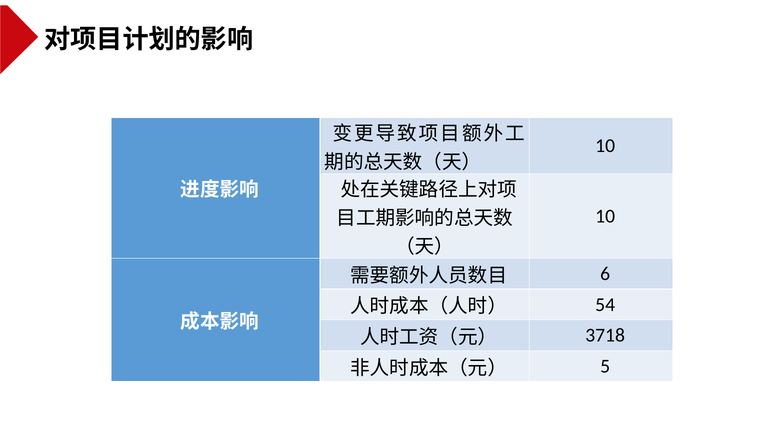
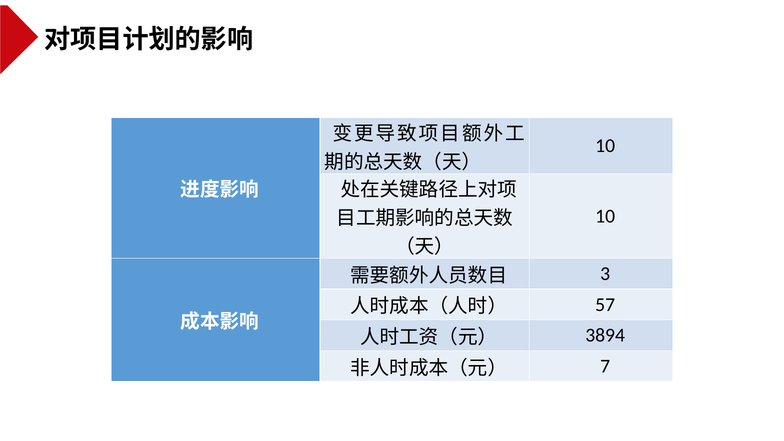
6: 6 -> 3
54: 54 -> 57
3718: 3718 -> 3894
5: 5 -> 7
